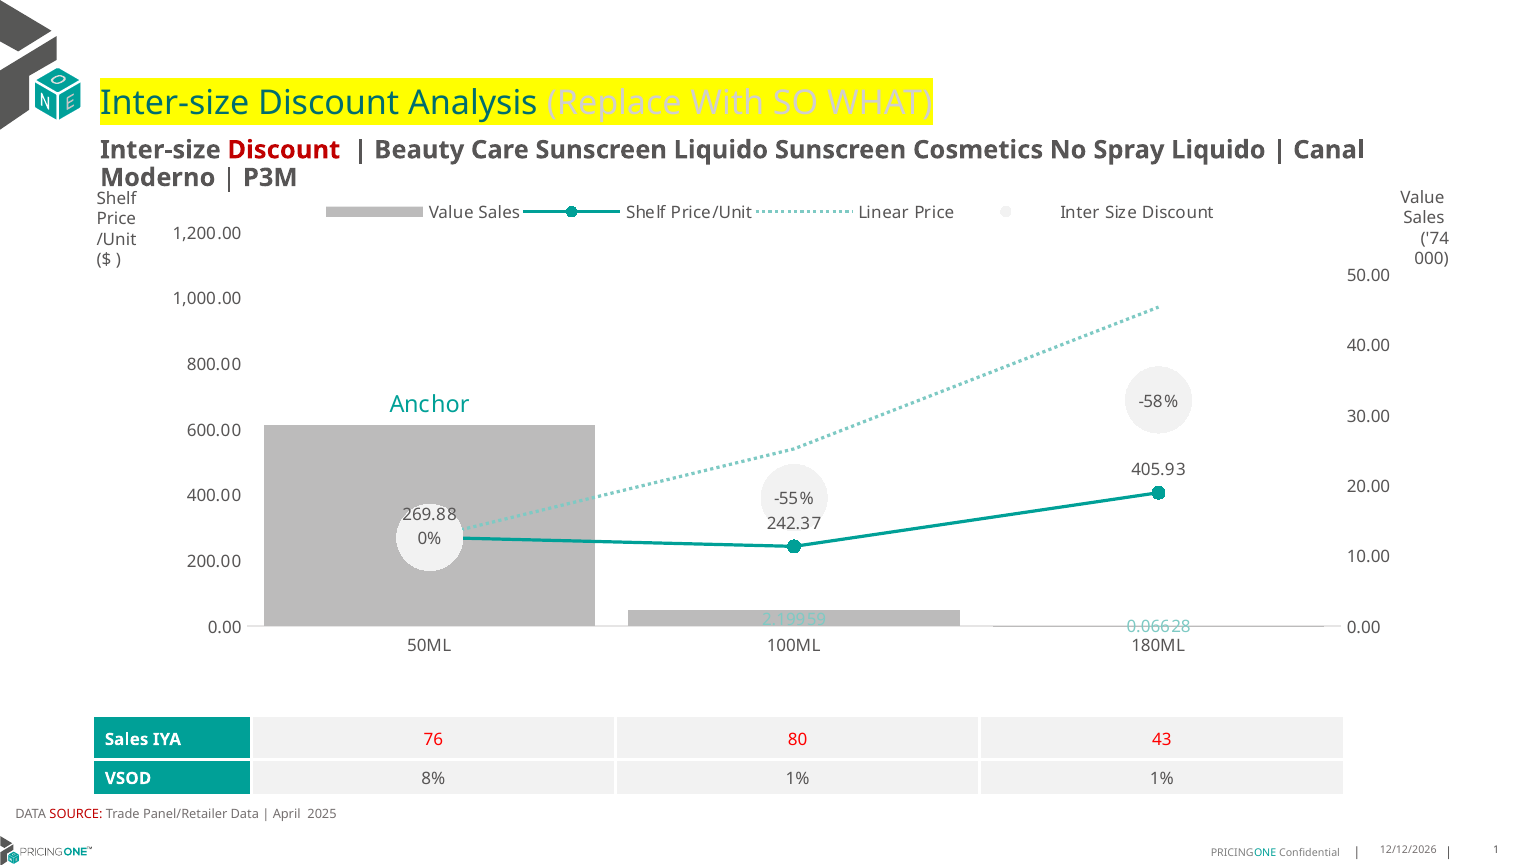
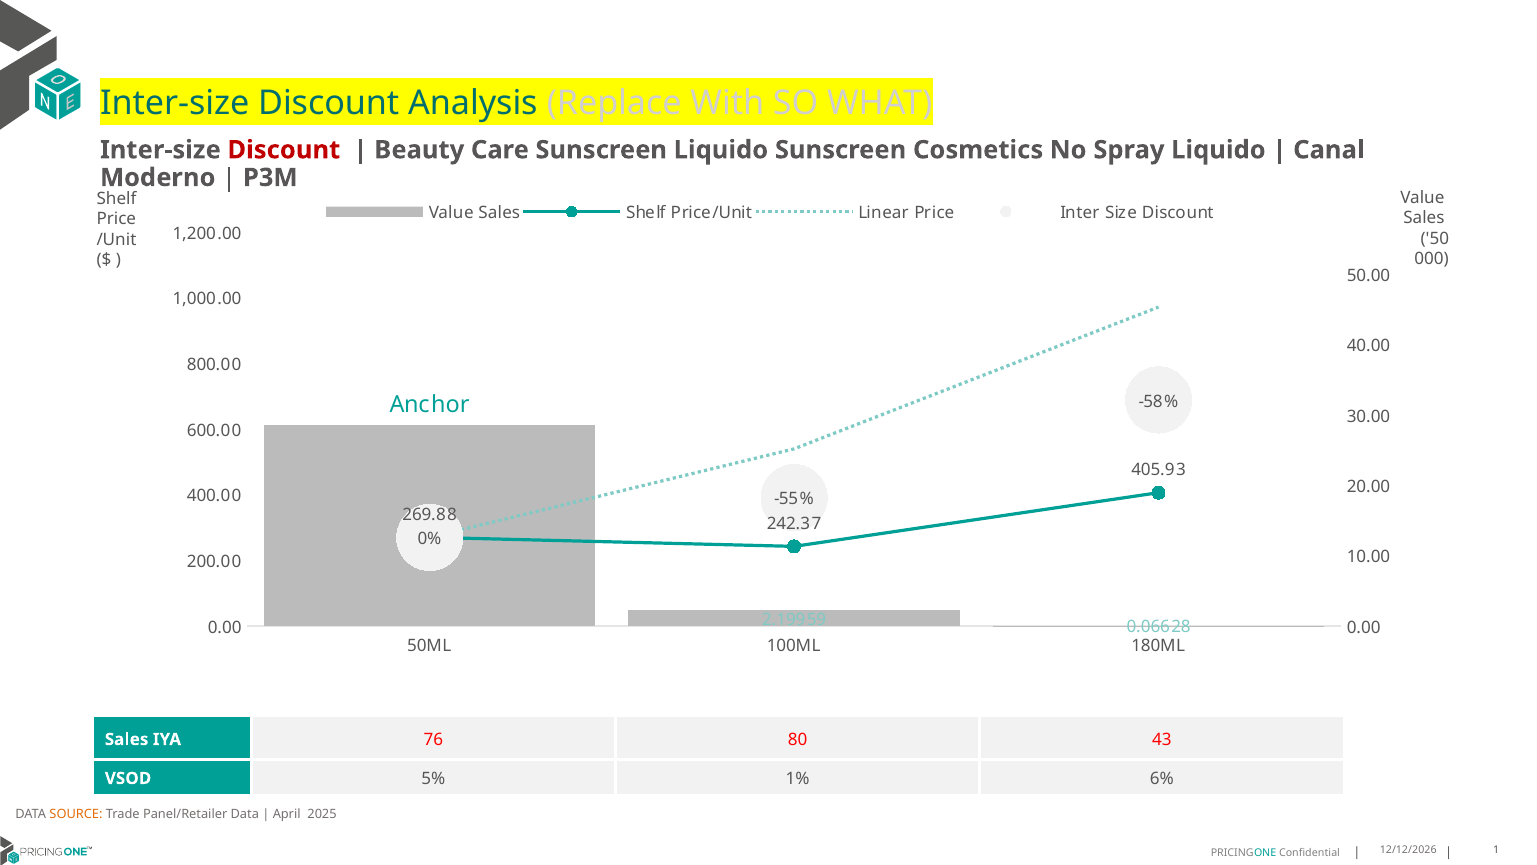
74: 74 -> 50
8%: 8% -> 5%
1% 1%: 1% -> 6%
SOURCE colour: red -> orange
